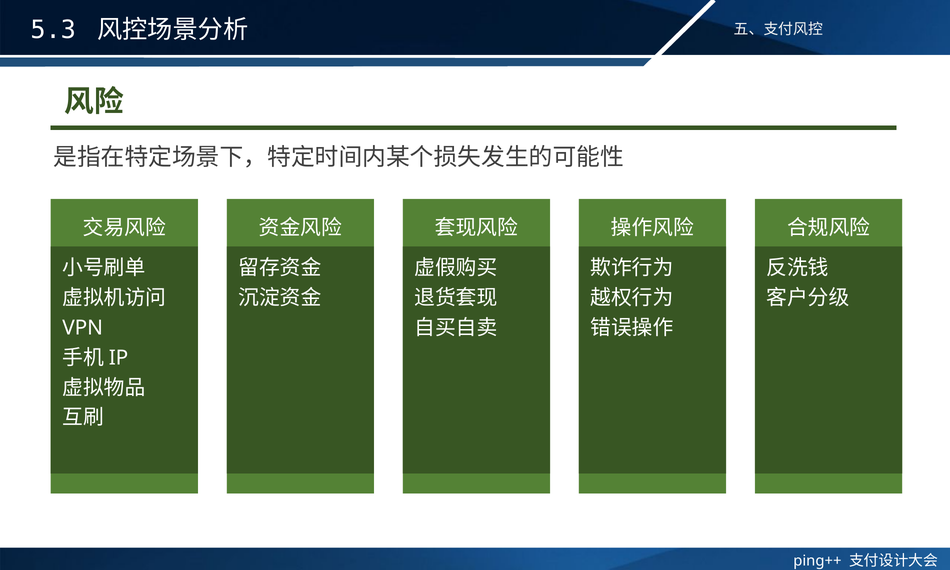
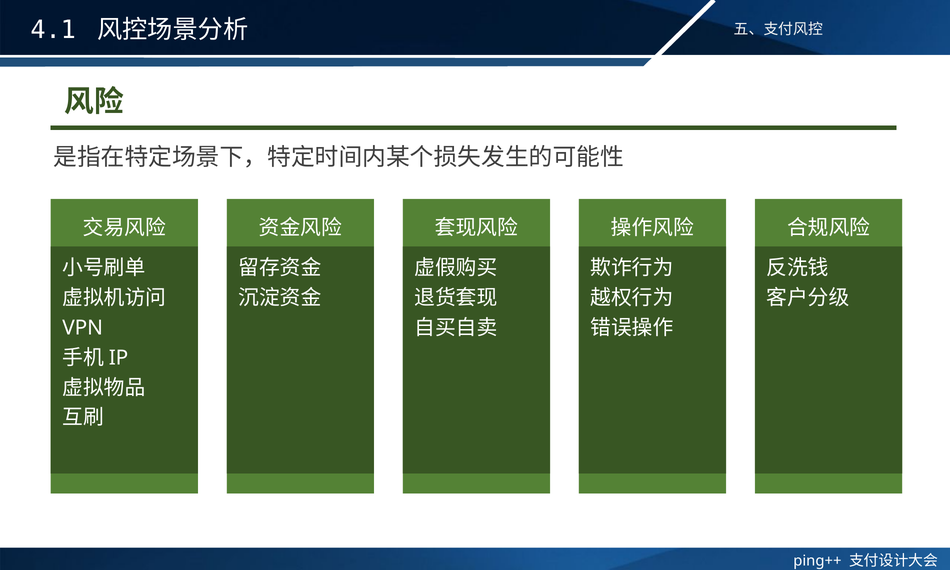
5.3: 5.3 -> 4.1
